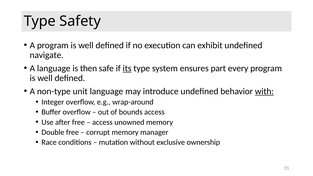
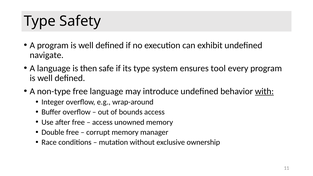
its underline: present -> none
part: part -> tool
non-type unit: unit -> free
